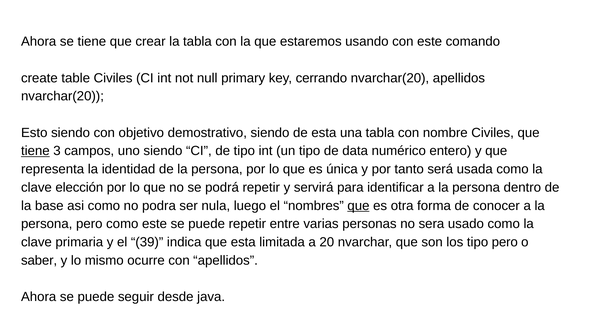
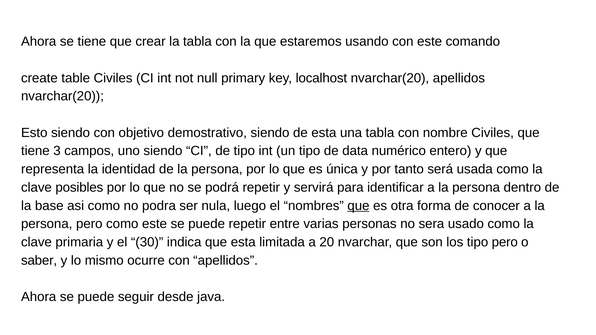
cerrando: cerrando -> localhost
tiene at (35, 151) underline: present -> none
elección: elección -> posibles
39: 39 -> 30
